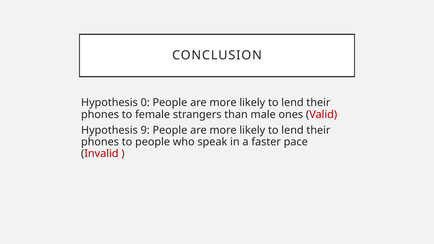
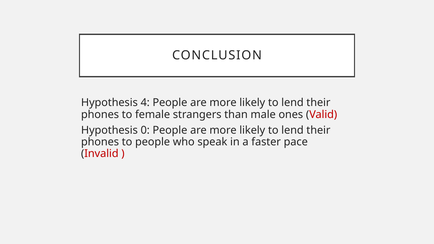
0: 0 -> 4
9: 9 -> 0
